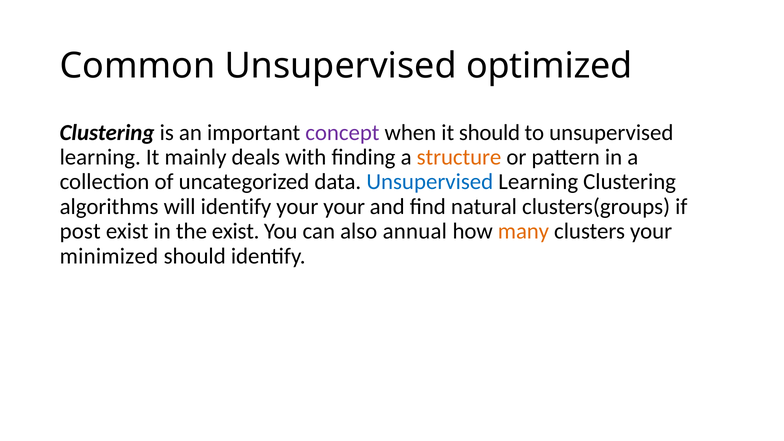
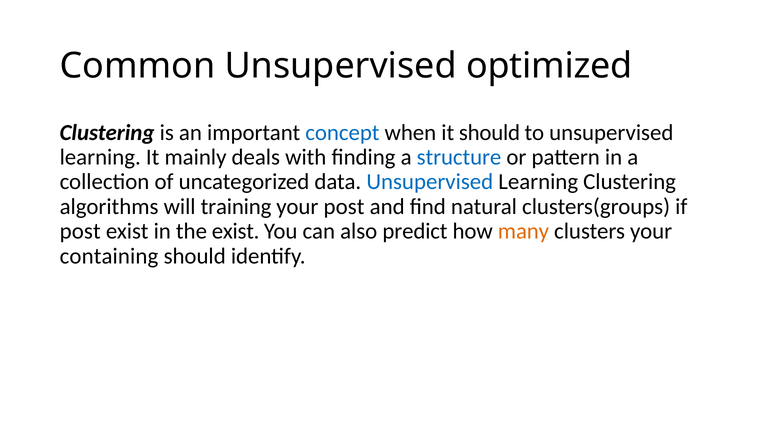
concept colour: purple -> blue
structure colour: orange -> blue
will identify: identify -> training
your your: your -> post
annual: annual -> predict
minimized: minimized -> containing
